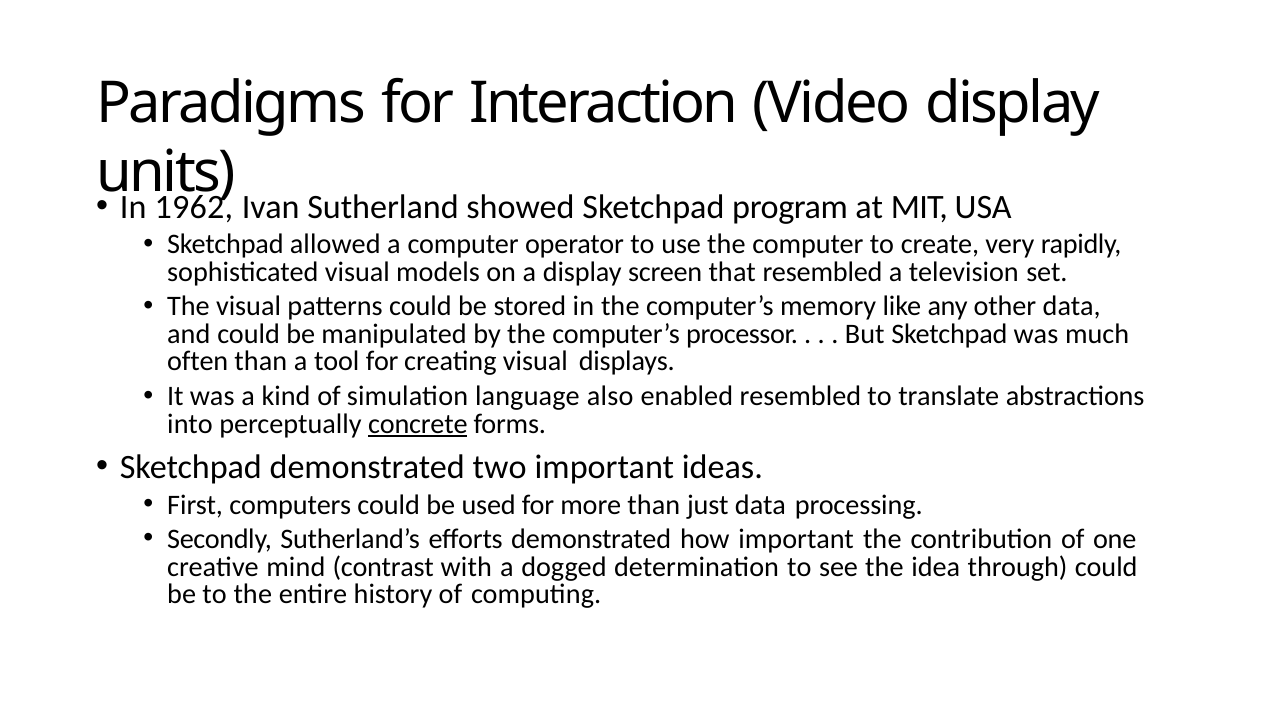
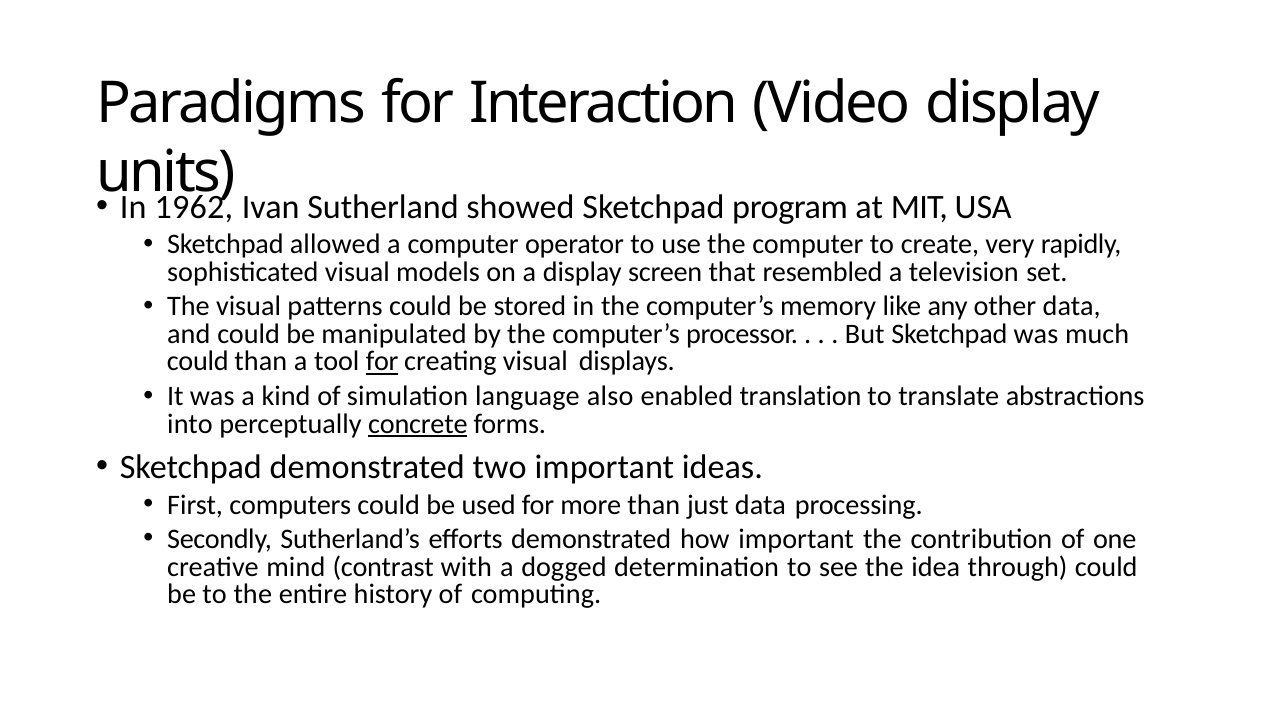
often at (198, 362): often -> could
for at (382, 362) underline: none -> present
enabled resembled: resembled -> translation
